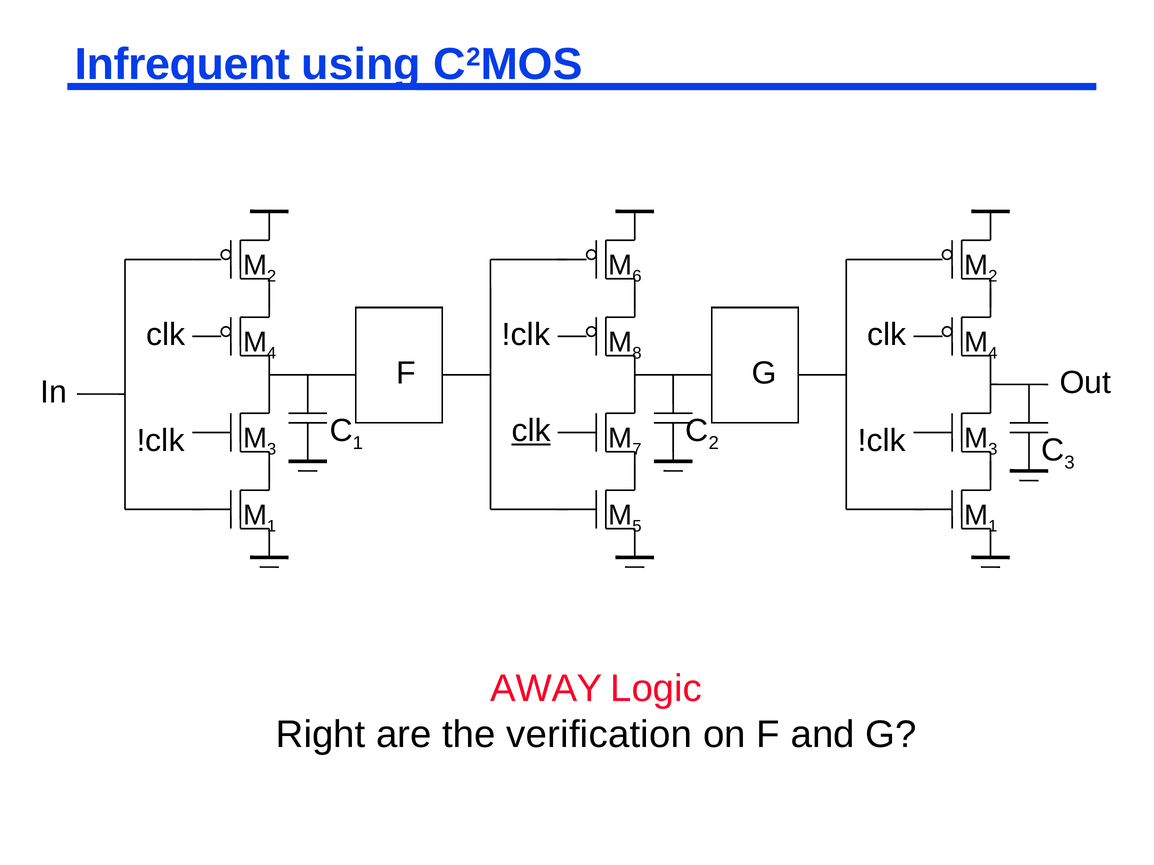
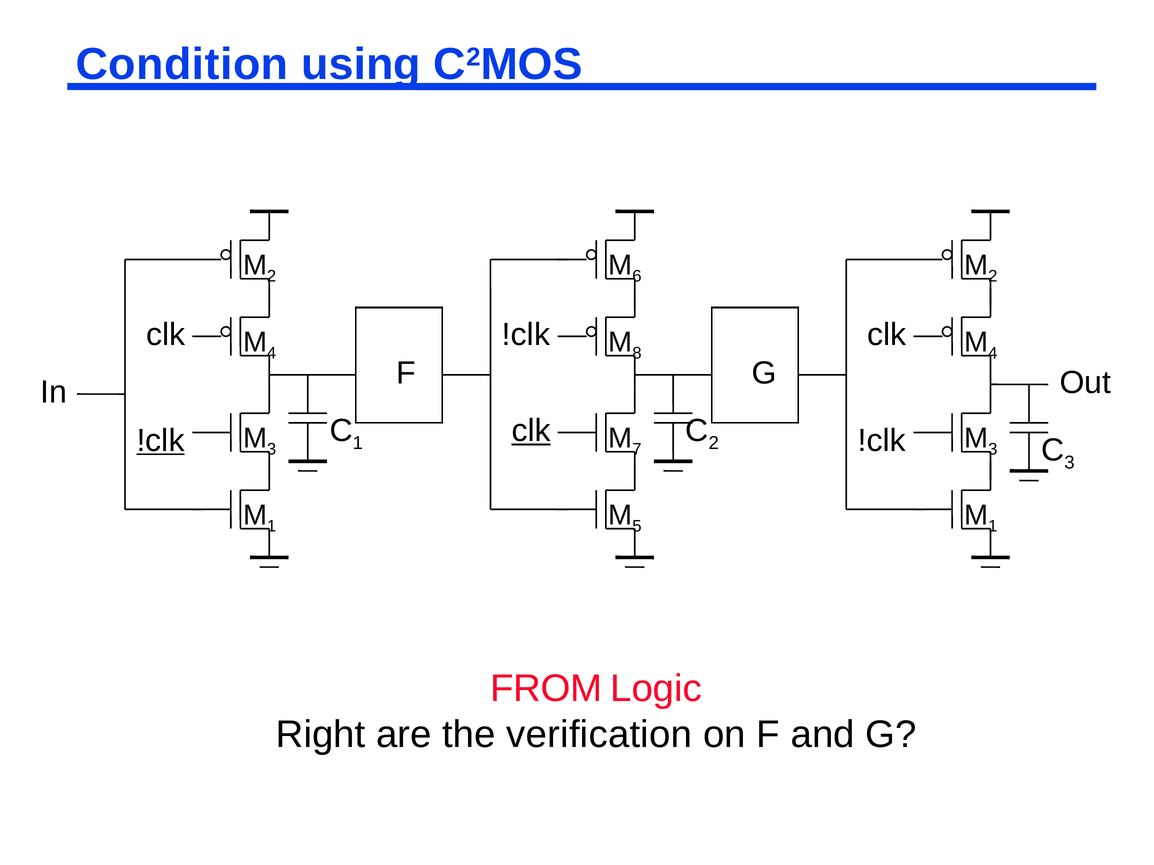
Infrequent: Infrequent -> Condition
!clk at (161, 441) underline: none -> present
AWAY: AWAY -> FROM
